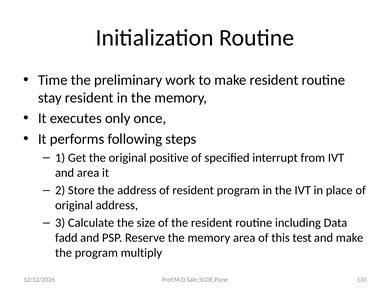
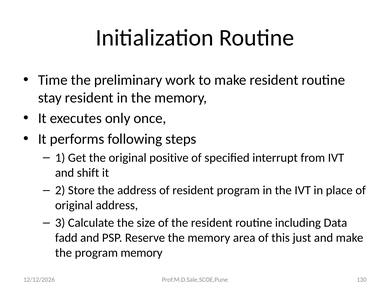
and area: area -> shift
test: test -> just
program multiply: multiply -> memory
